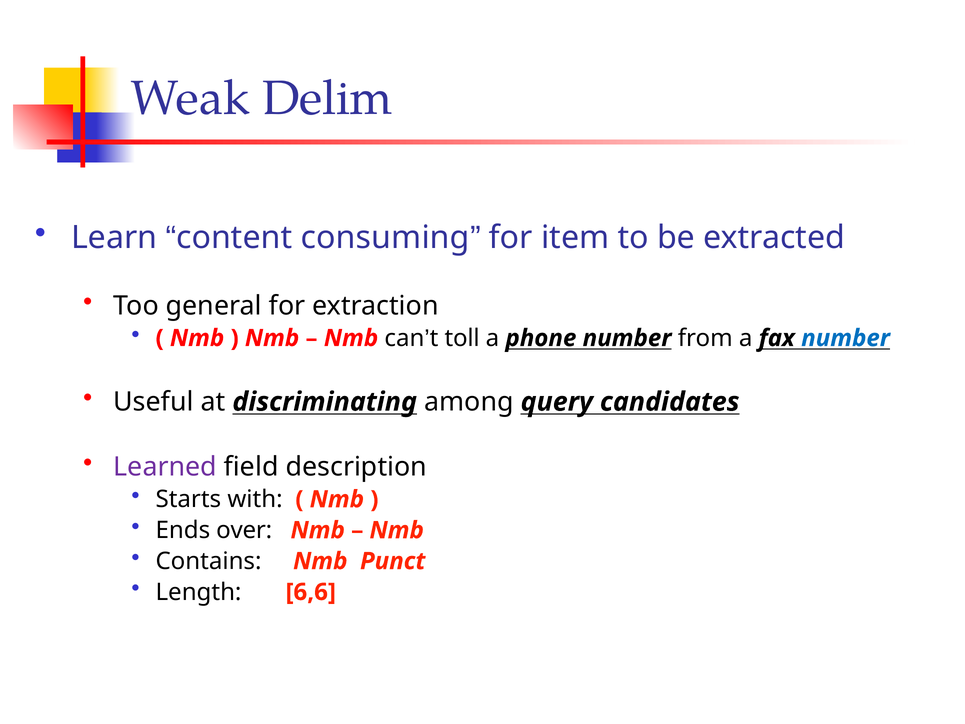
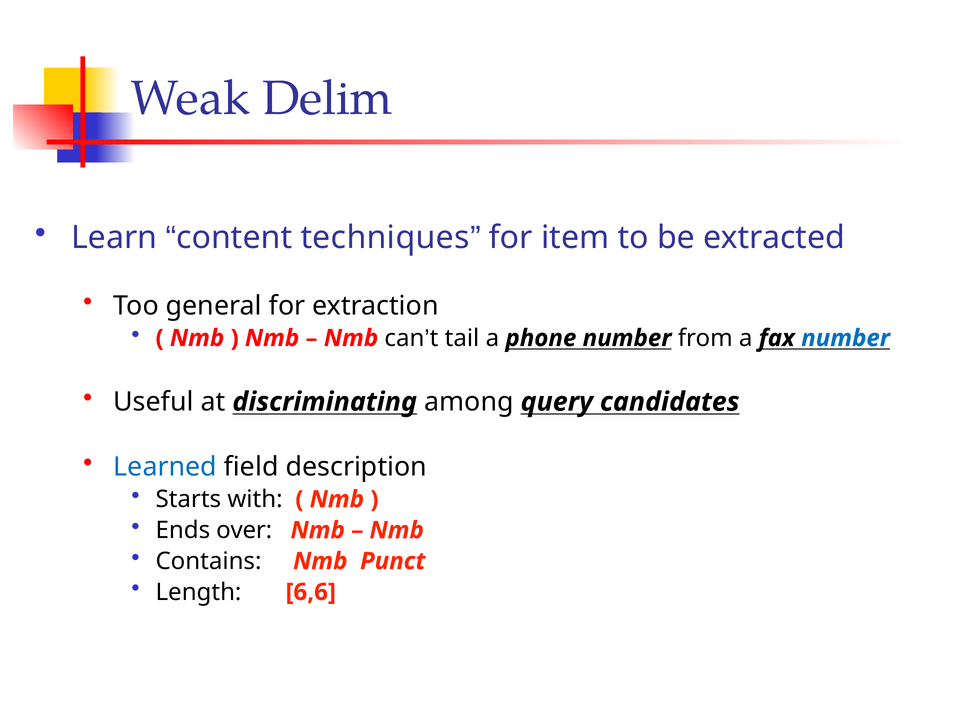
consuming: consuming -> techniques
toll: toll -> tail
Learned colour: purple -> blue
